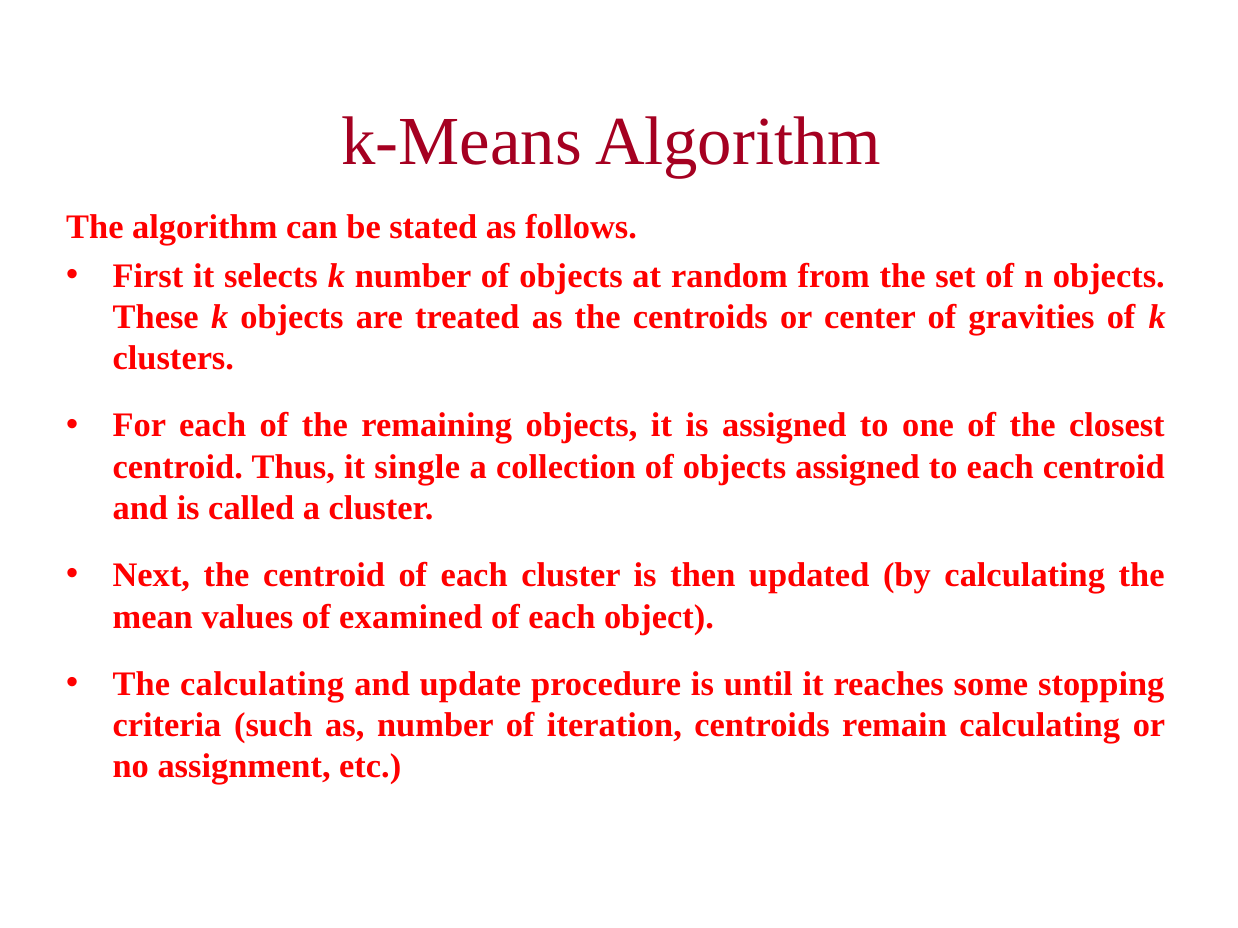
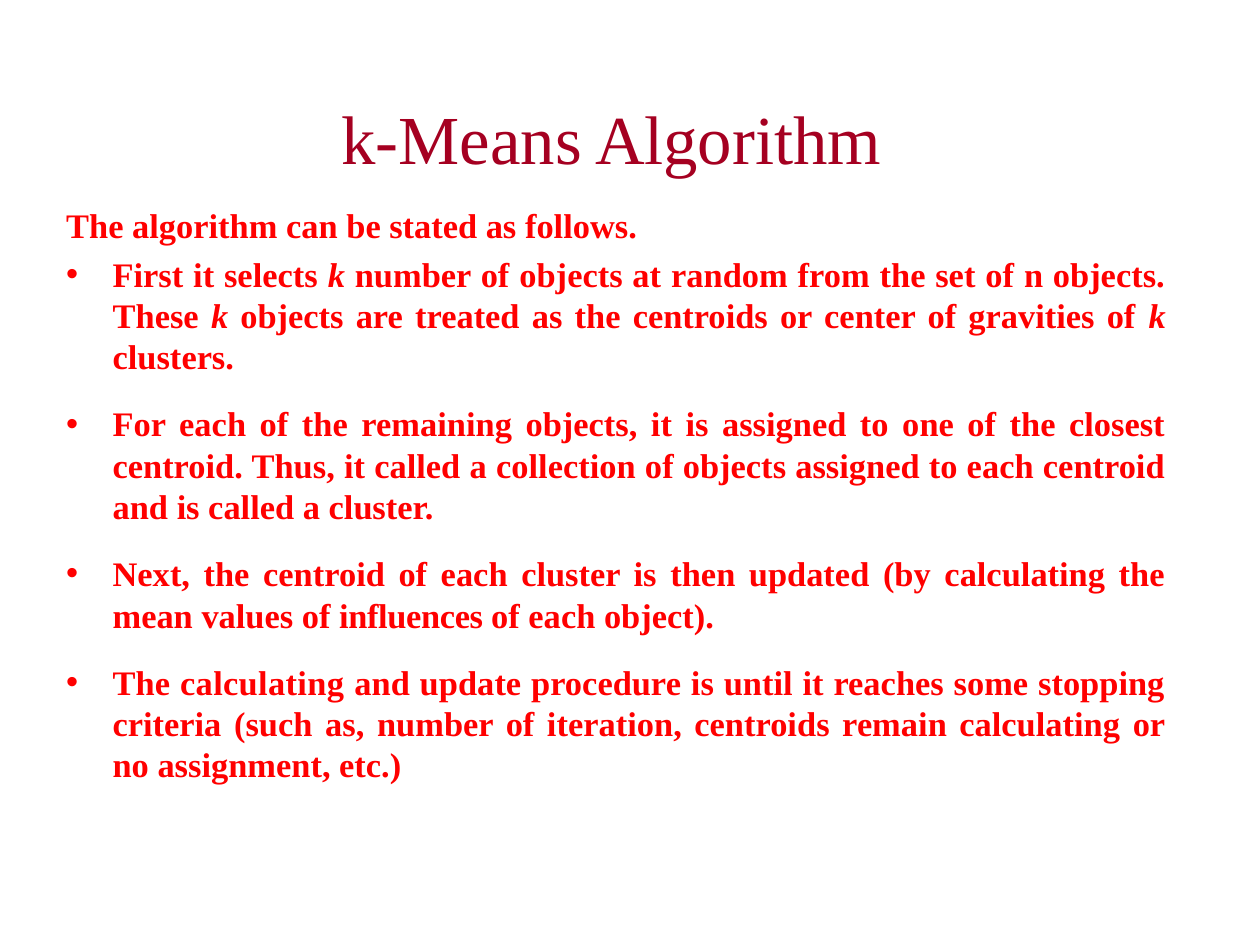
it single: single -> called
examined: examined -> influences
